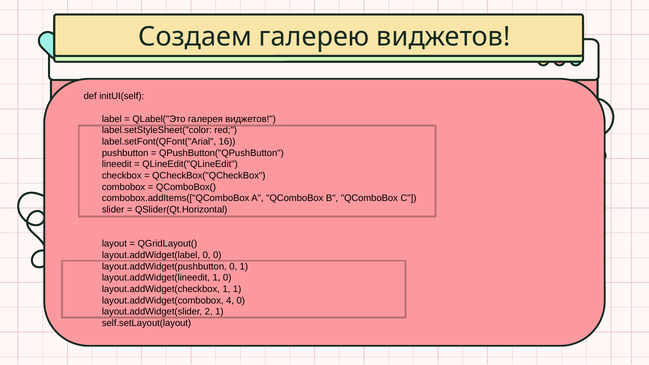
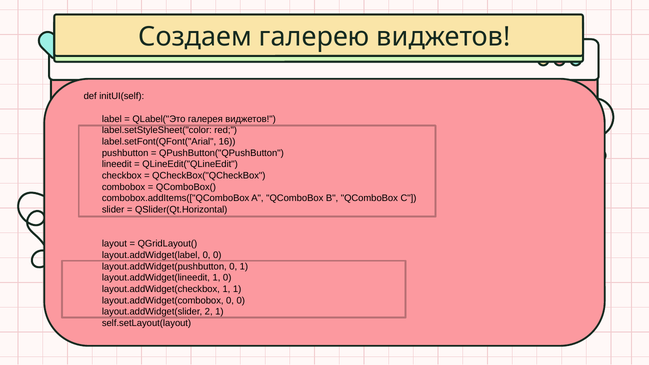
layout.addWidget(combobox 4: 4 -> 0
